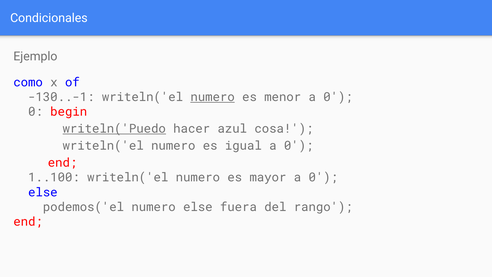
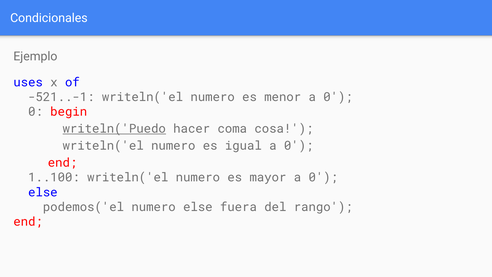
como: como -> uses
-130..-1: -130..-1 -> -521..-1
numero at (213, 97) underline: present -> none
azul: azul -> coma
